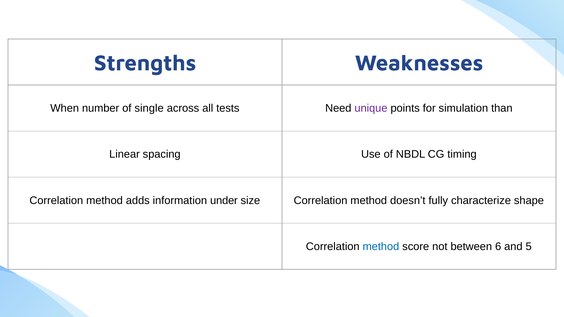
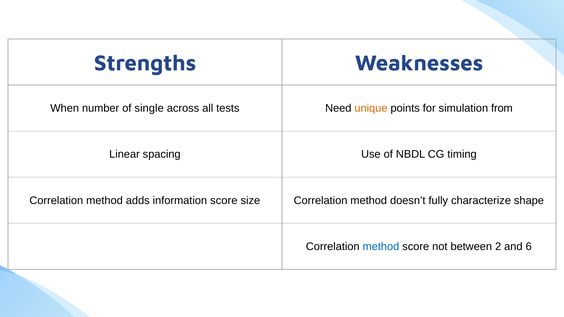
unique colour: purple -> orange
than: than -> from
information under: under -> score
6: 6 -> 2
5: 5 -> 6
